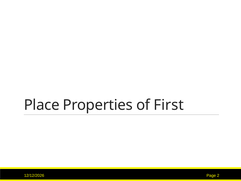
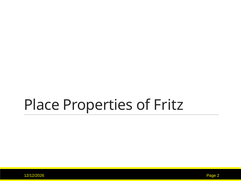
First: First -> Fritz
